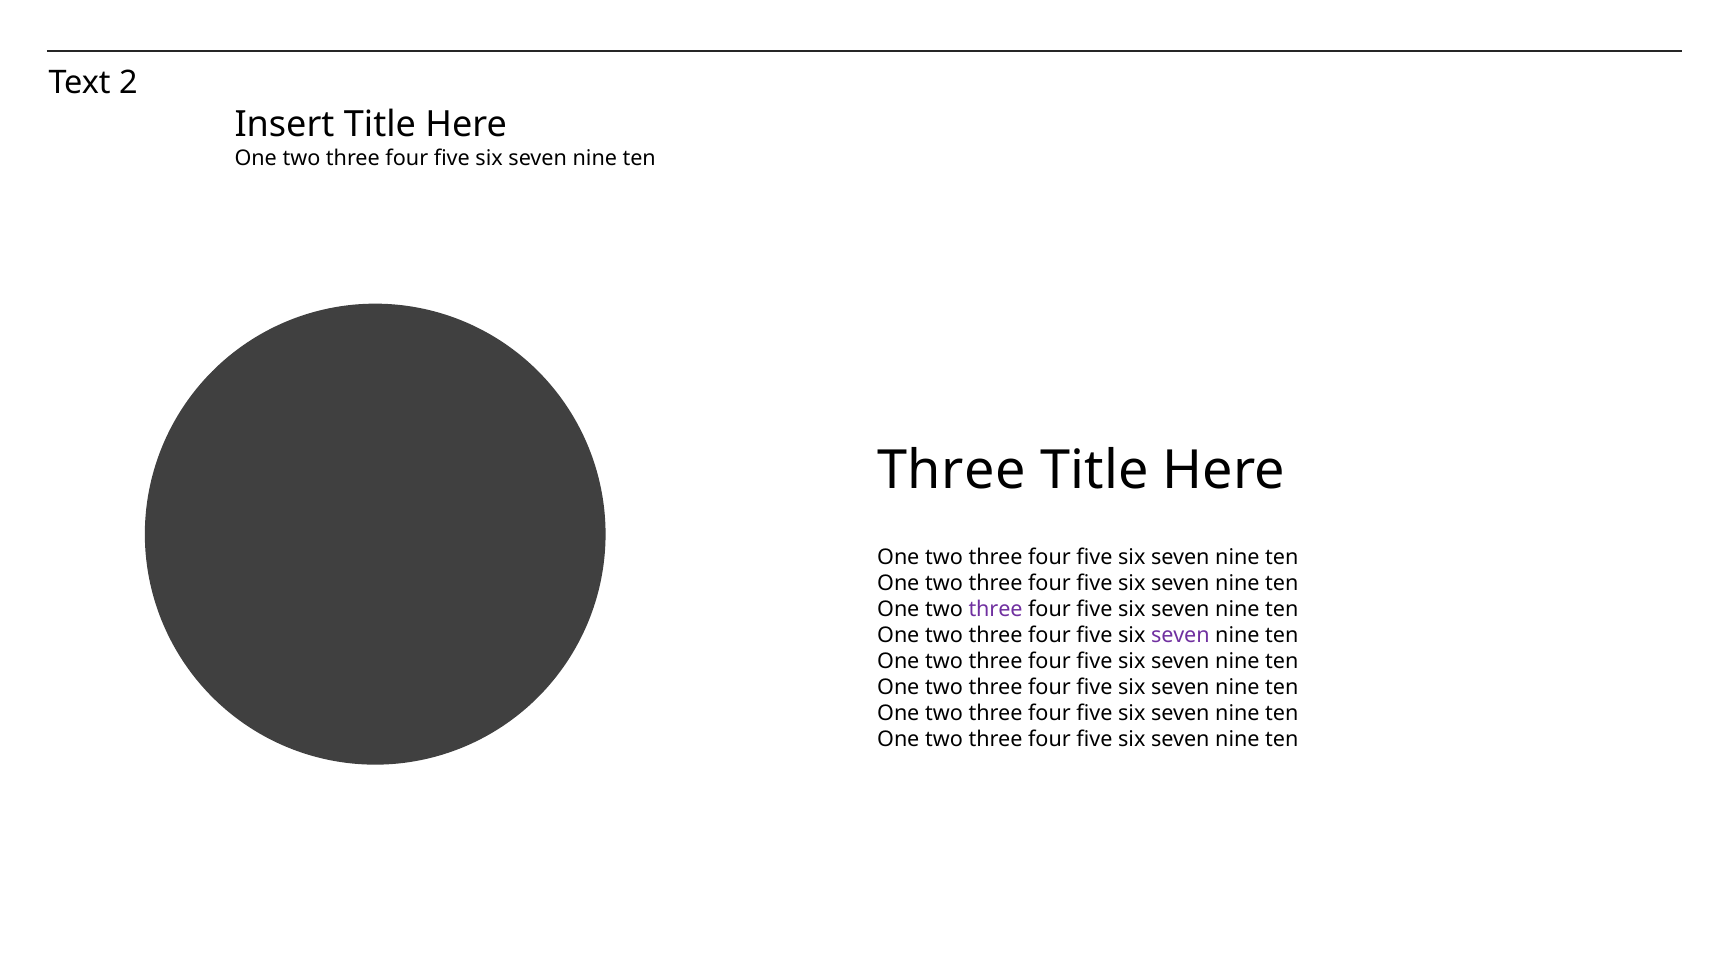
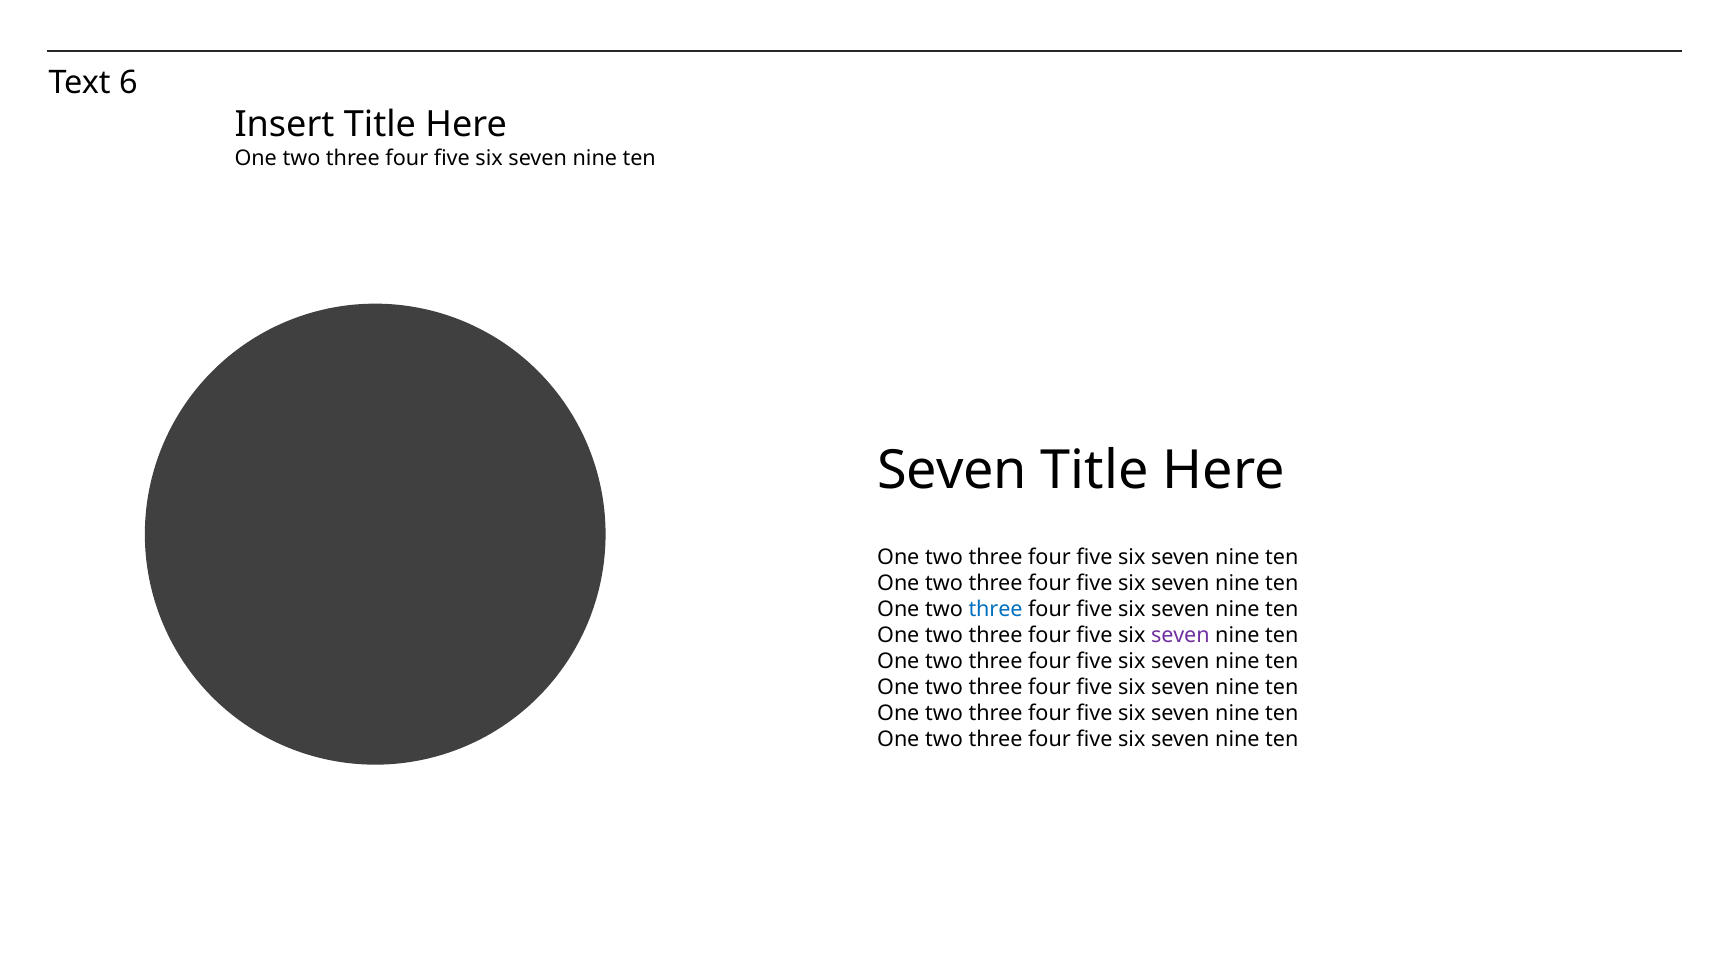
2: 2 -> 6
Three at (952, 471): Three -> Seven
three at (996, 609) colour: purple -> blue
